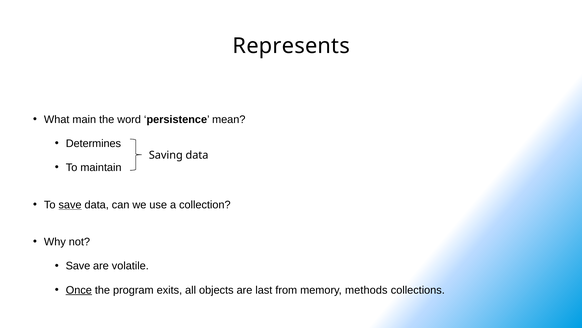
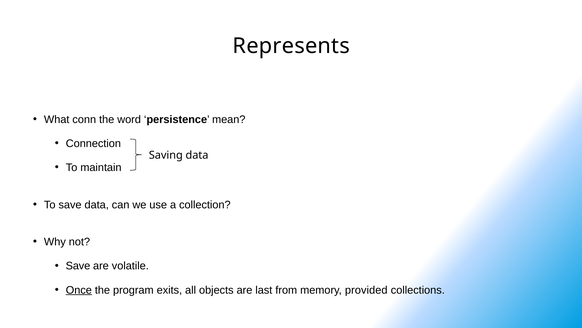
main: main -> conn
Determines: Determines -> Connection
save at (70, 204) underline: present -> none
methods: methods -> provided
